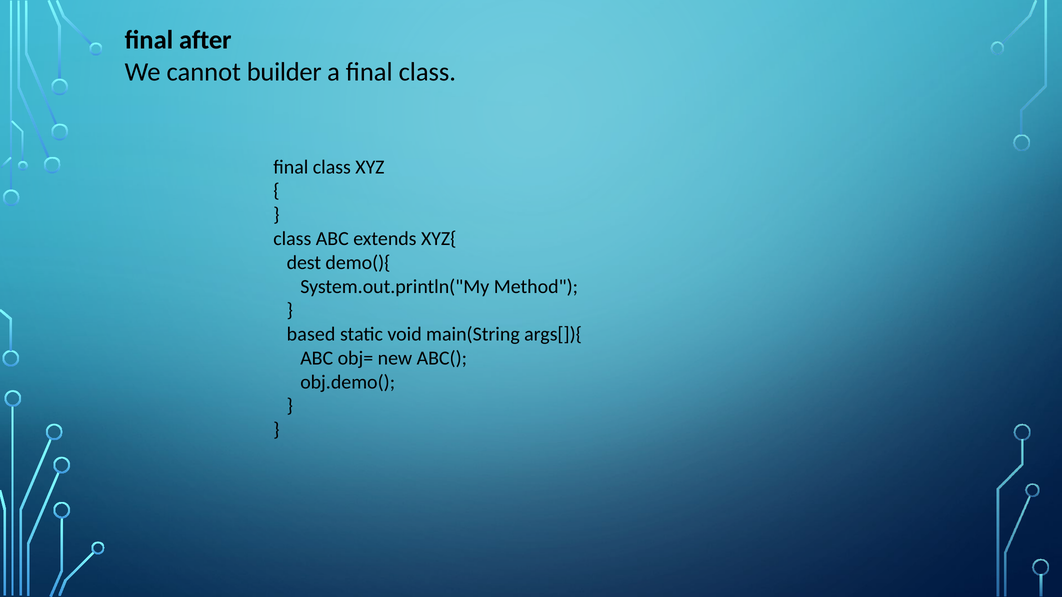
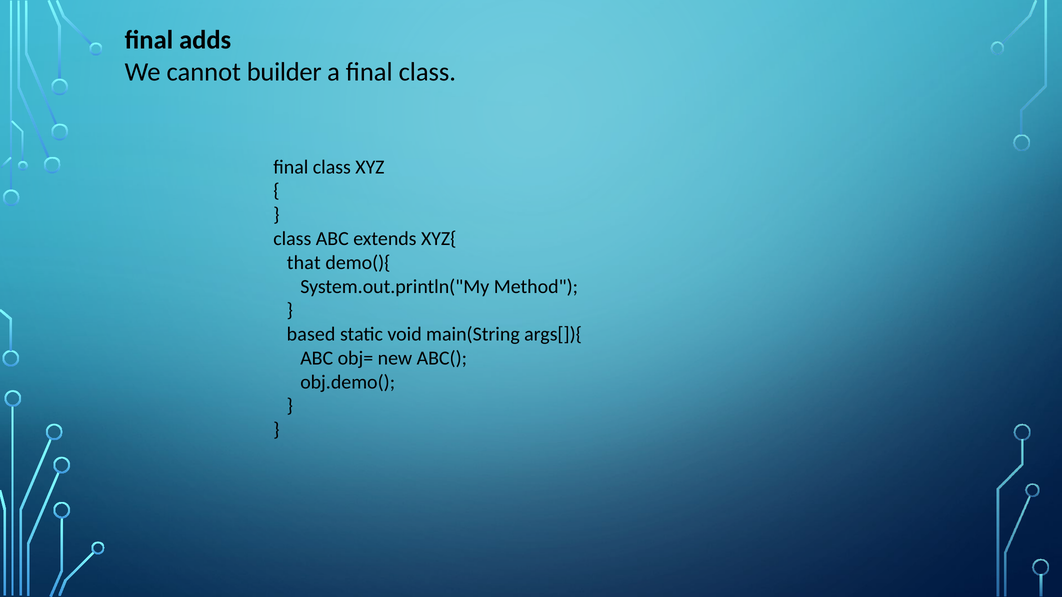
after: after -> adds
dest: dest -> that
